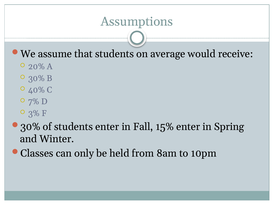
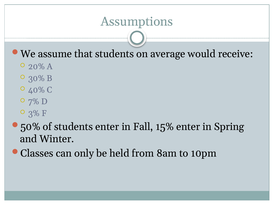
30% at (30, 127): 30% -> 50%
